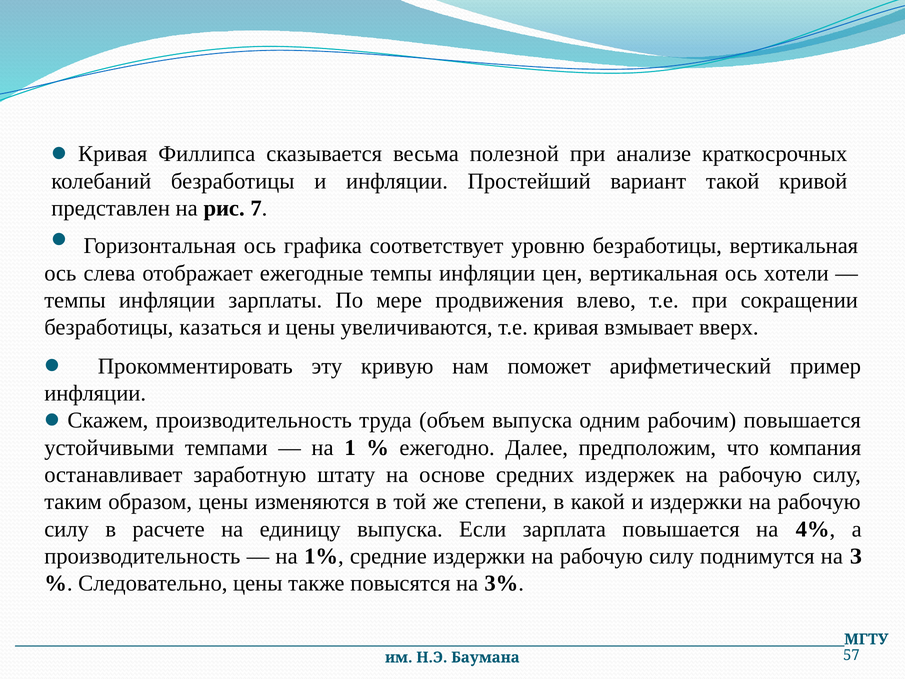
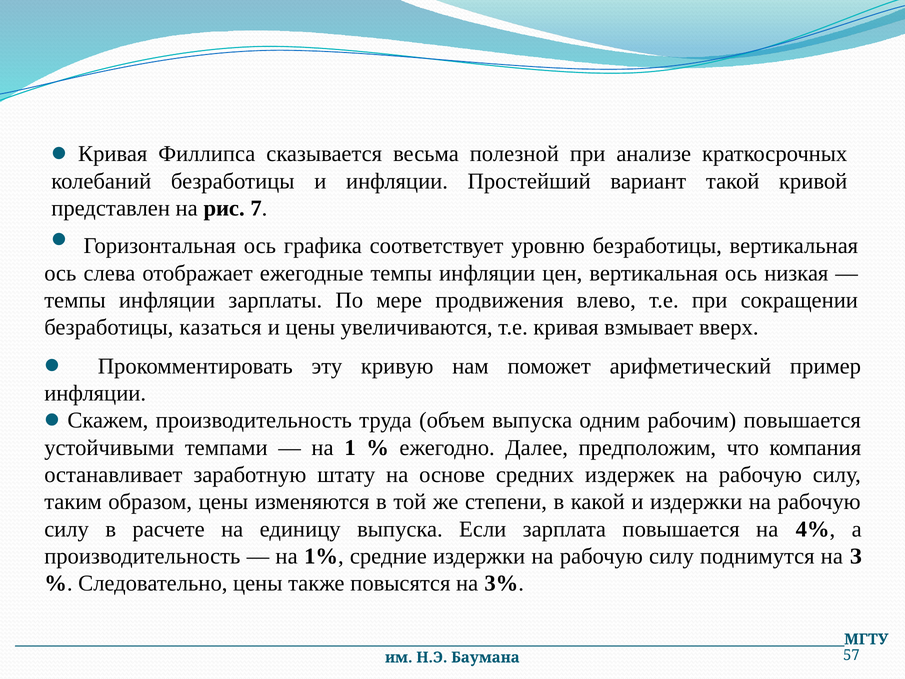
хотели: хотели -> низкая
